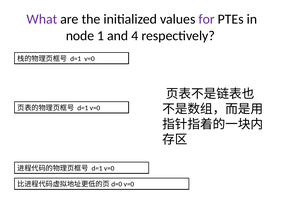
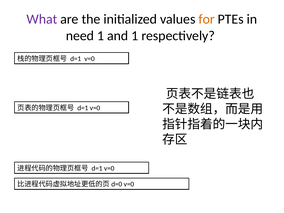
for colour: purple -> orange
node: node -> need
and 4: 4 -> 1
